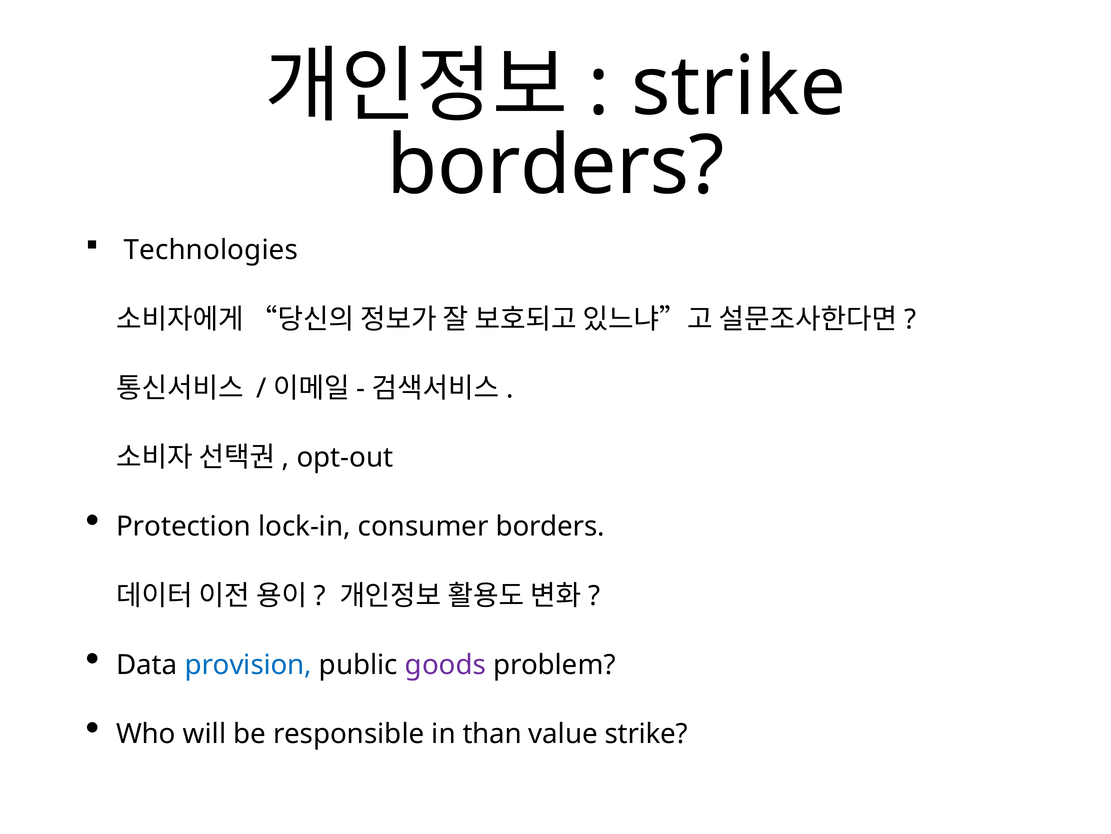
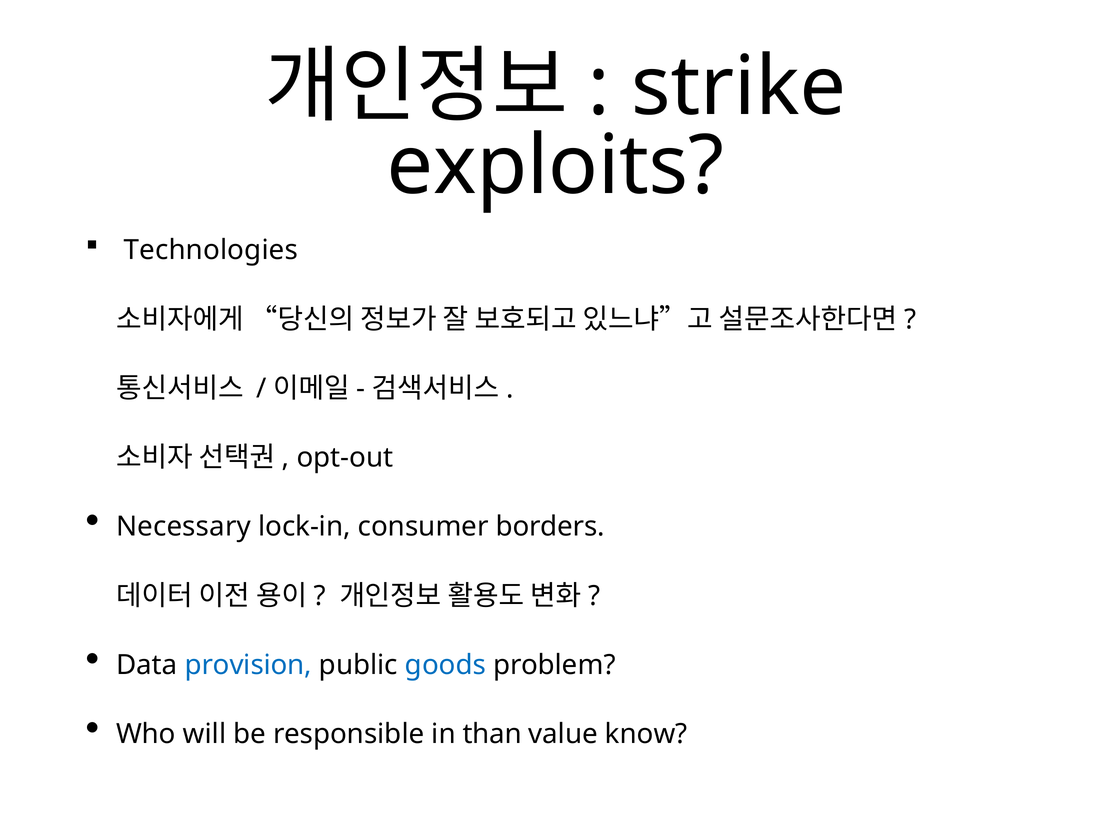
borders at (556, 166): borders -> exploits
Protection: Protection -> Necessary
goods colour: purple -> blue
value strike: strike -> know
